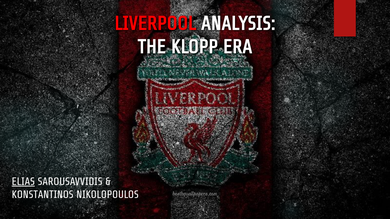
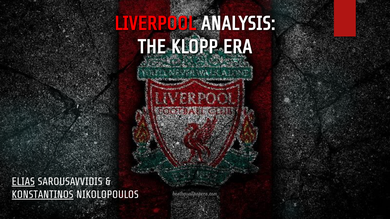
KONSTANTINOS underline: none -> present
